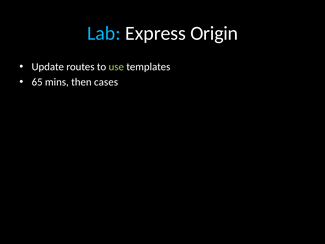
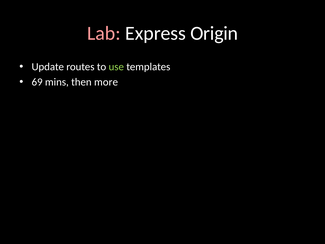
Lab colour: light blue -> pink
65: 65 -> 69
cases: cases -> more
